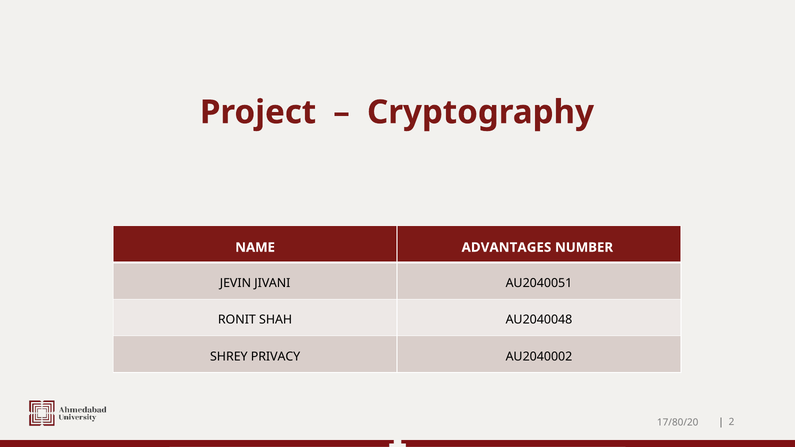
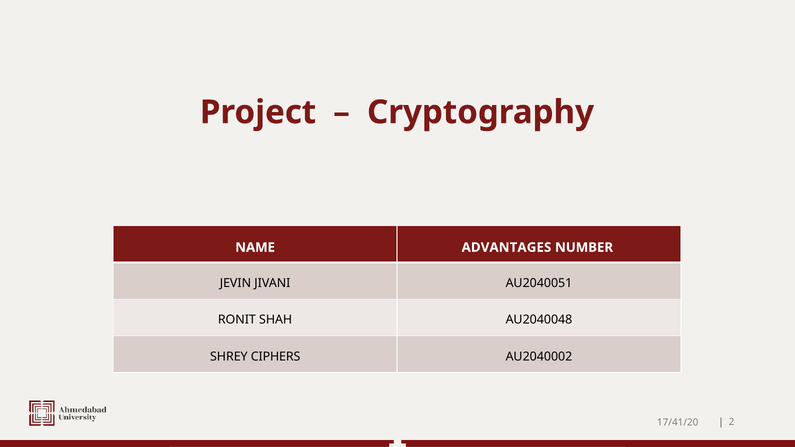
PRIVACY: PRIVACY -> CIPHERS
17/80/20: 17/80/20 -> 17/41/20
